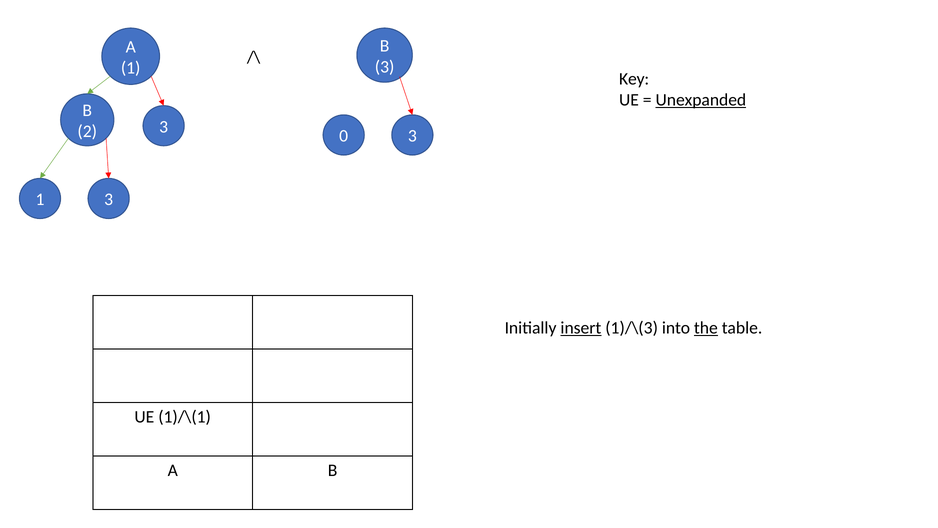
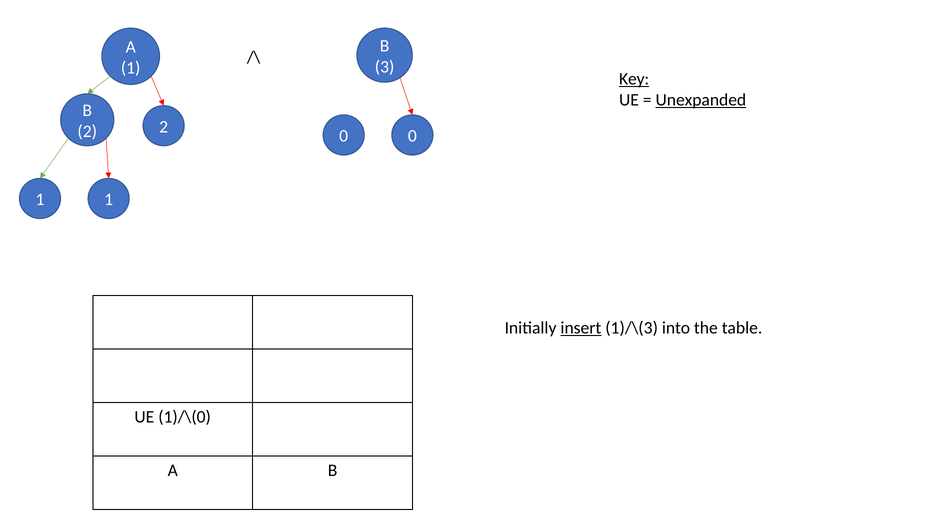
Key underline: none -> present
2 3: 3 -> 2
0 3: 3 -> 0
1 3: 3 -> 1
the underline: present -> none
1)/\(1: 1)/\(1 -> 1)/\(0
